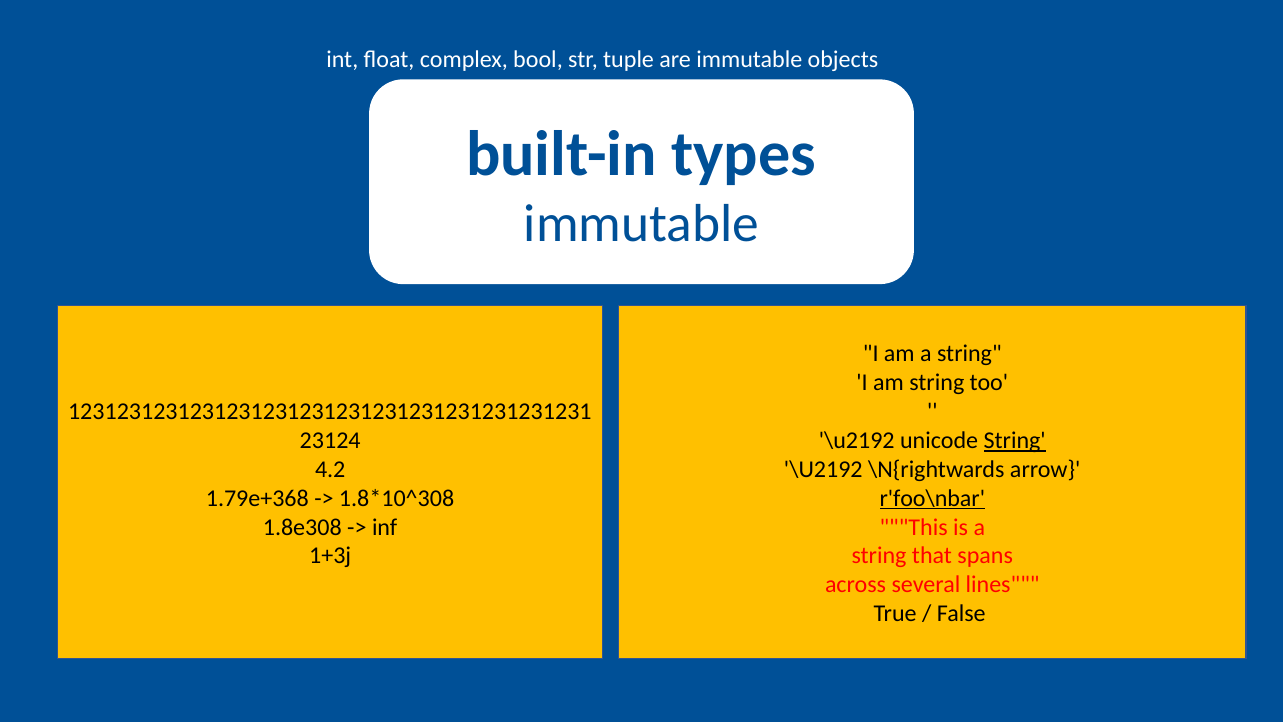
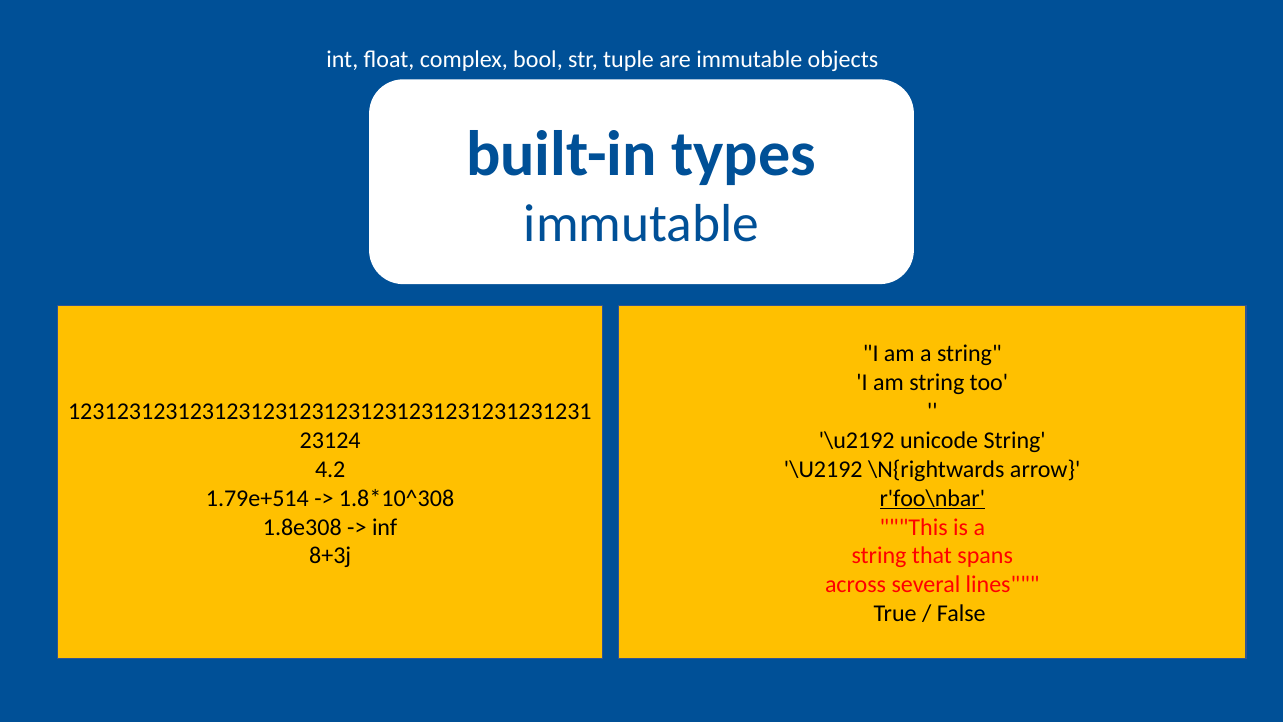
String at (1015, 440) underline: present -> none
1.79e+368: 1.79e+368 -> 1.79e+514
1+3j: 1+3j -> 8+3j
